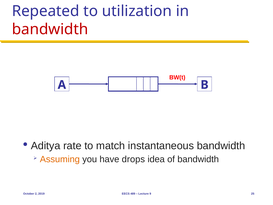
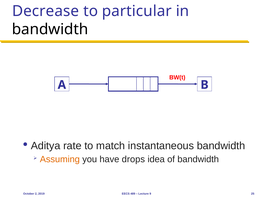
Repeated: Repeated -> Decrease
utilization: utilization -> particular
bandwidth at (50, 29) colour: red -> black
